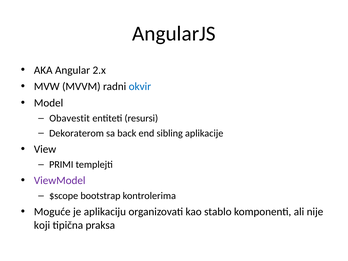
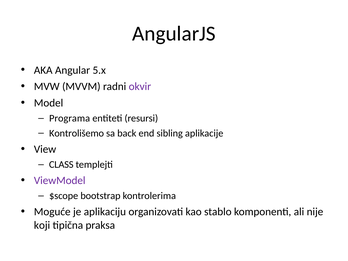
2.x: 2.x -> 5.x
okvir colour: blue -> purple
Obavestit: Obavestit -> Programa
Dekoraterom: Dekoraterom -> Kontrolišemo
PRIMI: PRIMI -> CLASS
